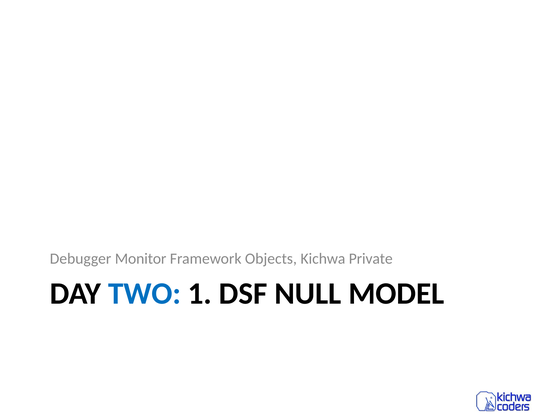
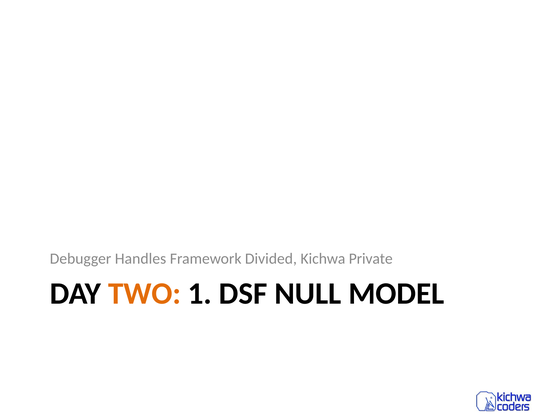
Monitor: Monitor -> Handles
Objects: Objects -> Divided
TWO colour: blue -> orange
